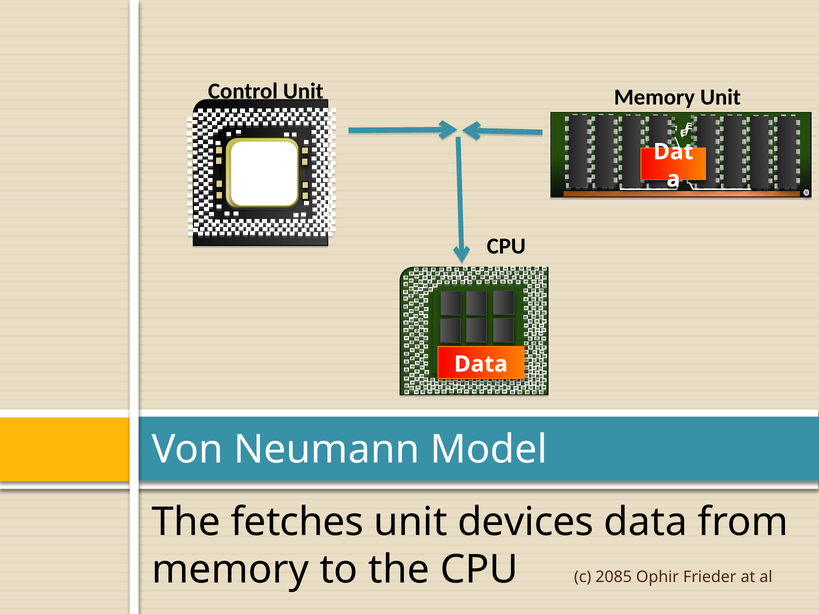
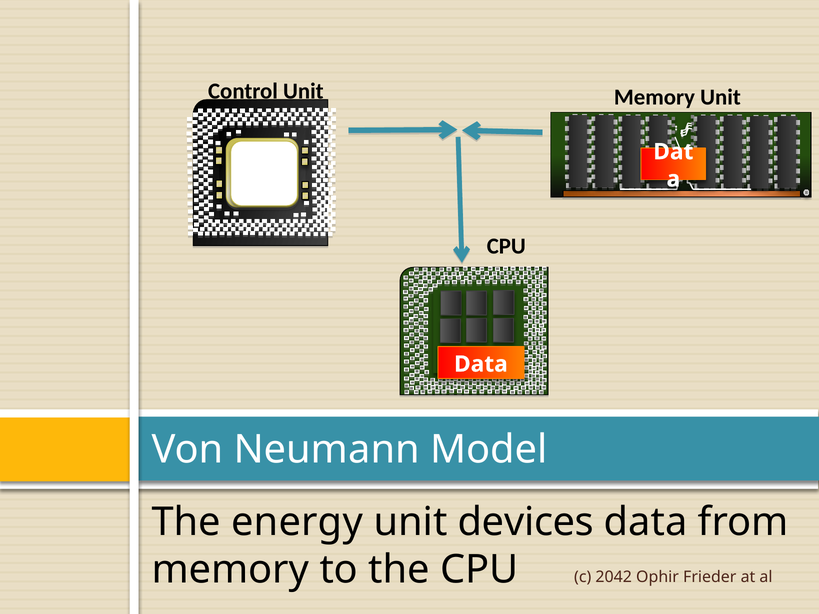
fetches: fetches -> energy
2085: 2085 -> 2042
